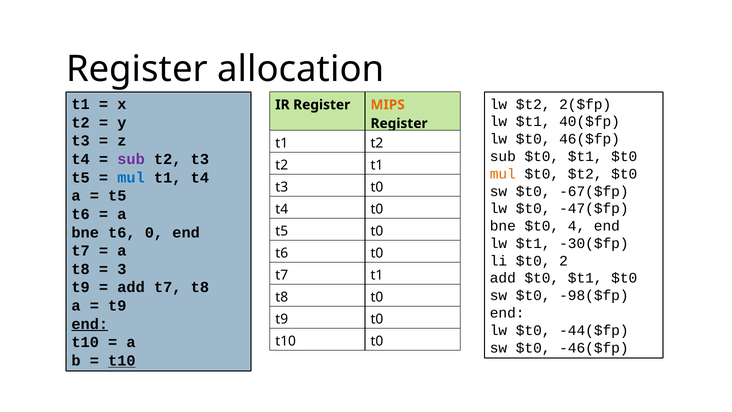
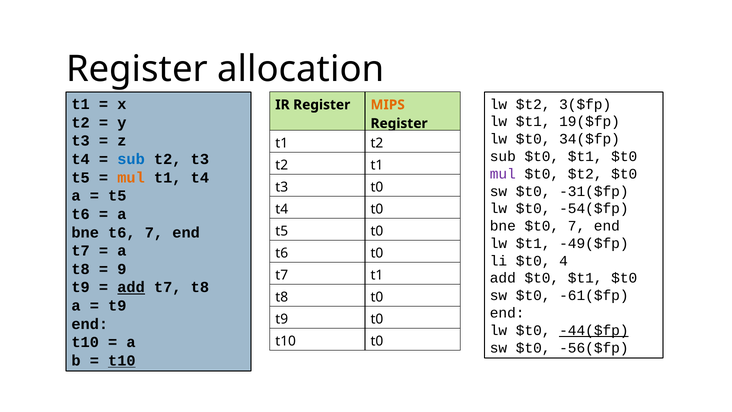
2($fp: 2($fp -> 3($fp
40($fp: 40($fp -> 19($fp
46($fp: 46($fp -> 34($fp
sub at (131, 159) colour: purple -> blue
mul at (503, 174) colour: orange -> purple
mul at (131, 177) colour: blue -> orange
-67($fp: -67($fp -> -31($fp
-47($fp: -47($fp -> -54($fp
$t0 4: 4 -> 7
t6 0: 0 -> 7
-30($fp: -30($fp -> -49($fp
2: 2 -> 4
3: 3 -> 9
add at (131, 287) underline: none -> present
-98($fp: -98($fp -> -61($fp
end at (90, 324) underline: present -> none
-44($fp underline: none -> present
-46($fp: -46($fp -> -56($fp
